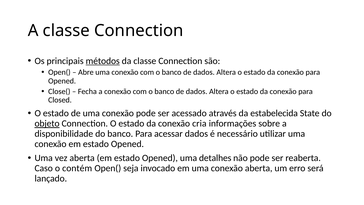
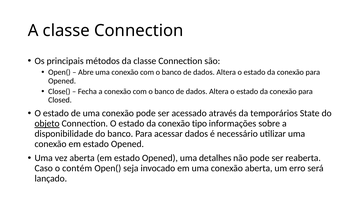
métodos underline: present -> none
estabelecida: estabelecida -> temporários
cria: cria -> tipo
